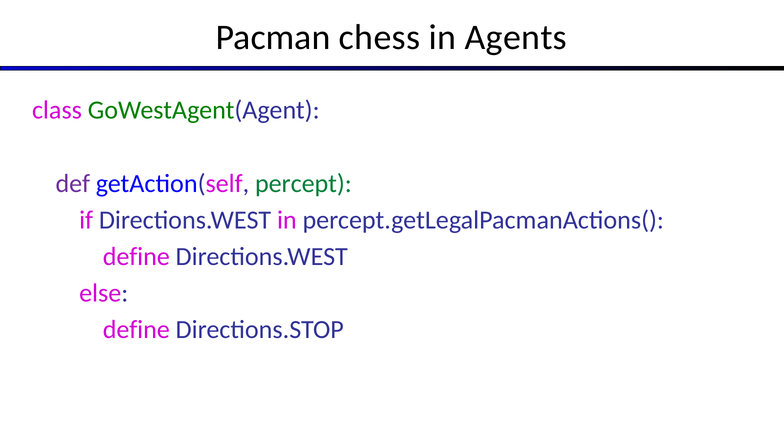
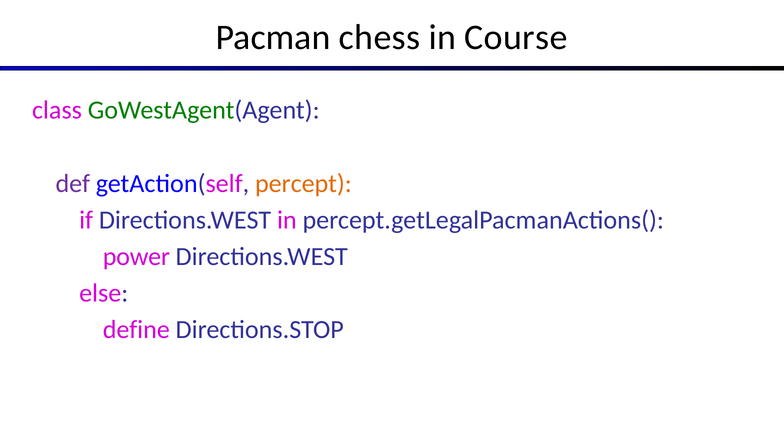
Agents: Agents -> Course
percept colour: green -> orange
define at (136, 257): define -> power
